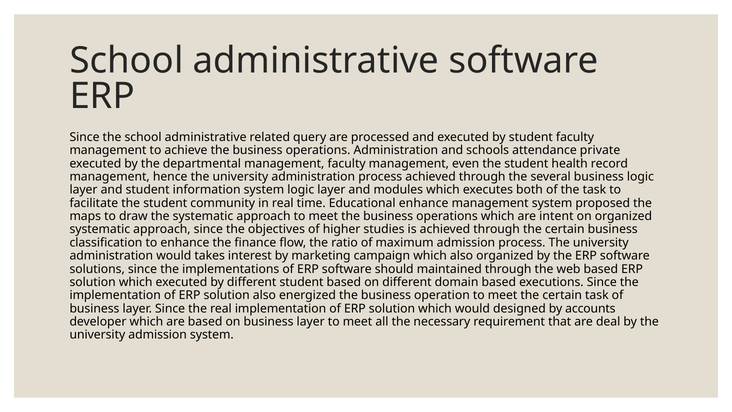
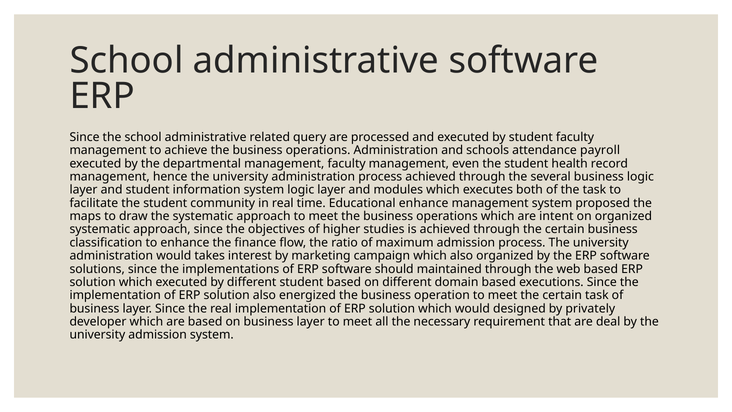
private: private -> payroll
accounts: accounts -> privately
